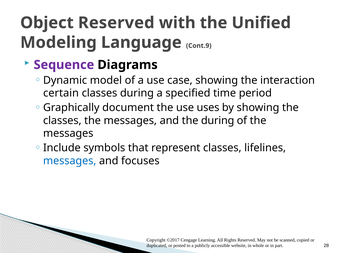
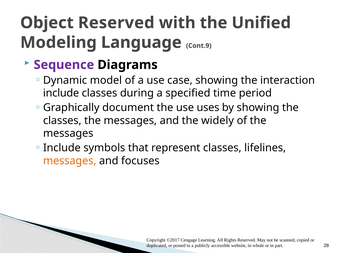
certain at (61, 93): certain -> include
the during: during -> widely
messages at (70, 161) colour: blue -> orange
